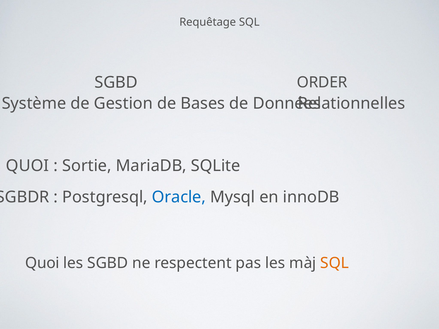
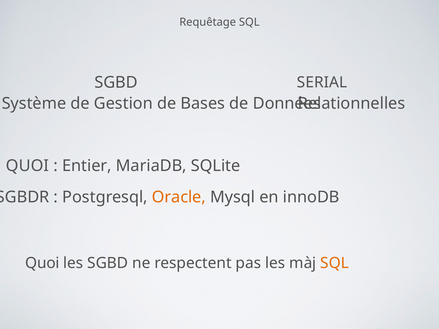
ORDER: ORDER -> SERIAL
Sortie: Sortie -> Entier
Oracle colour: blue -> orange
